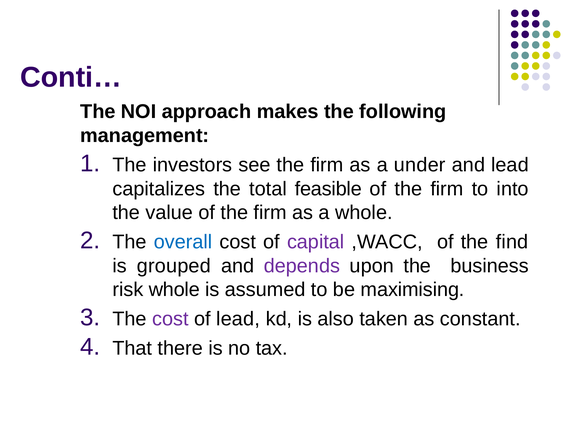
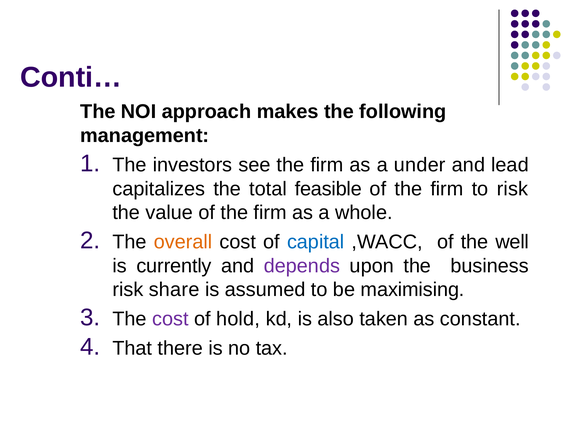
to into: into -> risk
overall colour: blue -> orange
capital colour: purple -> blue
find: find -> well
grouped: grouped -> currently
risk whole: whole -> share
of lead: lead -> hold
